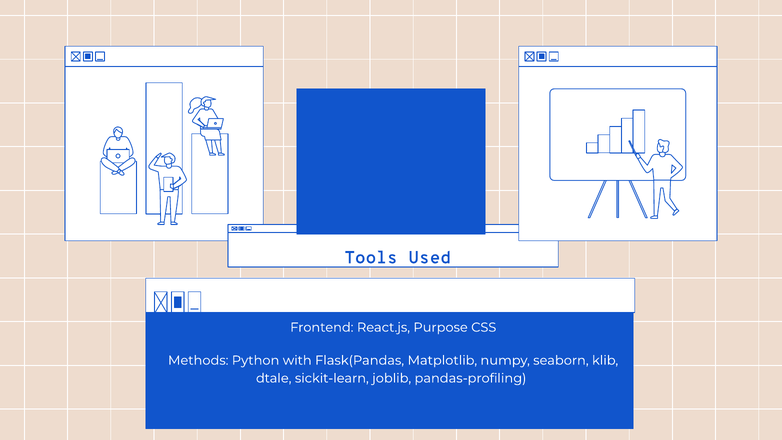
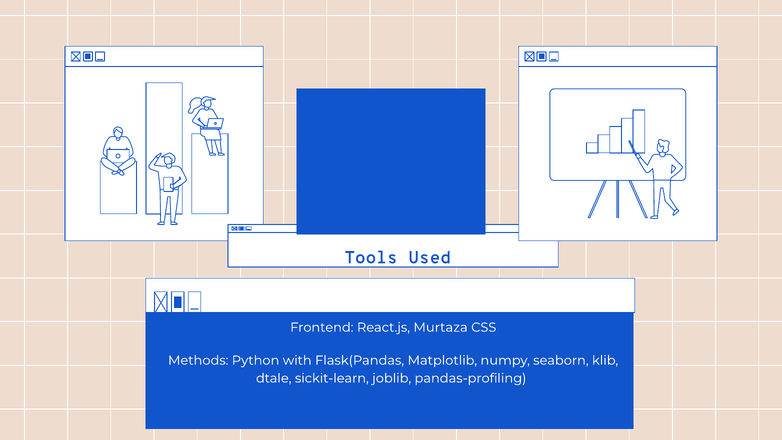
Purpose: Purpose -> Murtaza
